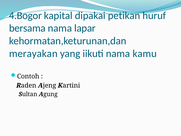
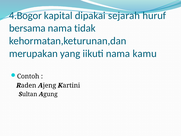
petikan: petikan -> sejarah
lapar: lapar -> tidak
merayakan: merayakan -> merupakan
